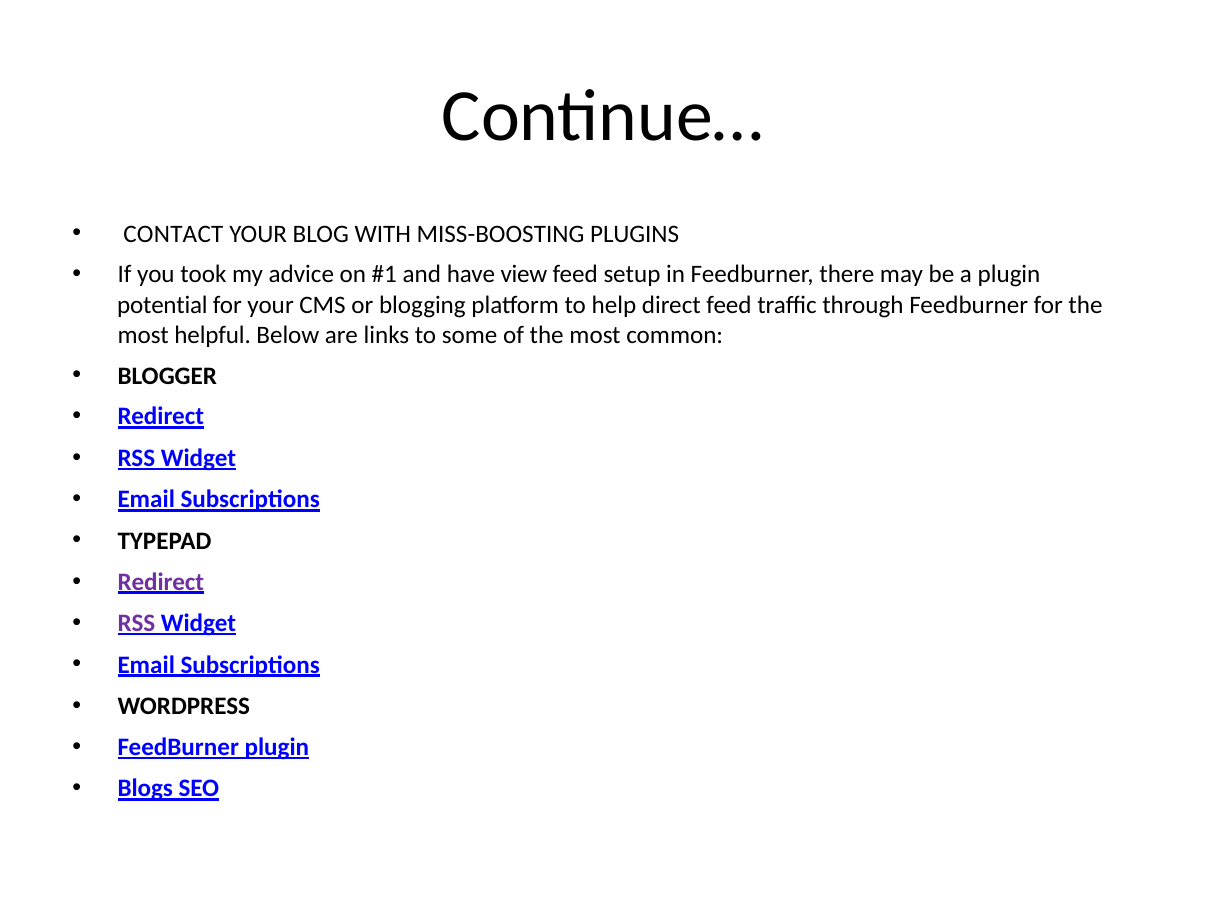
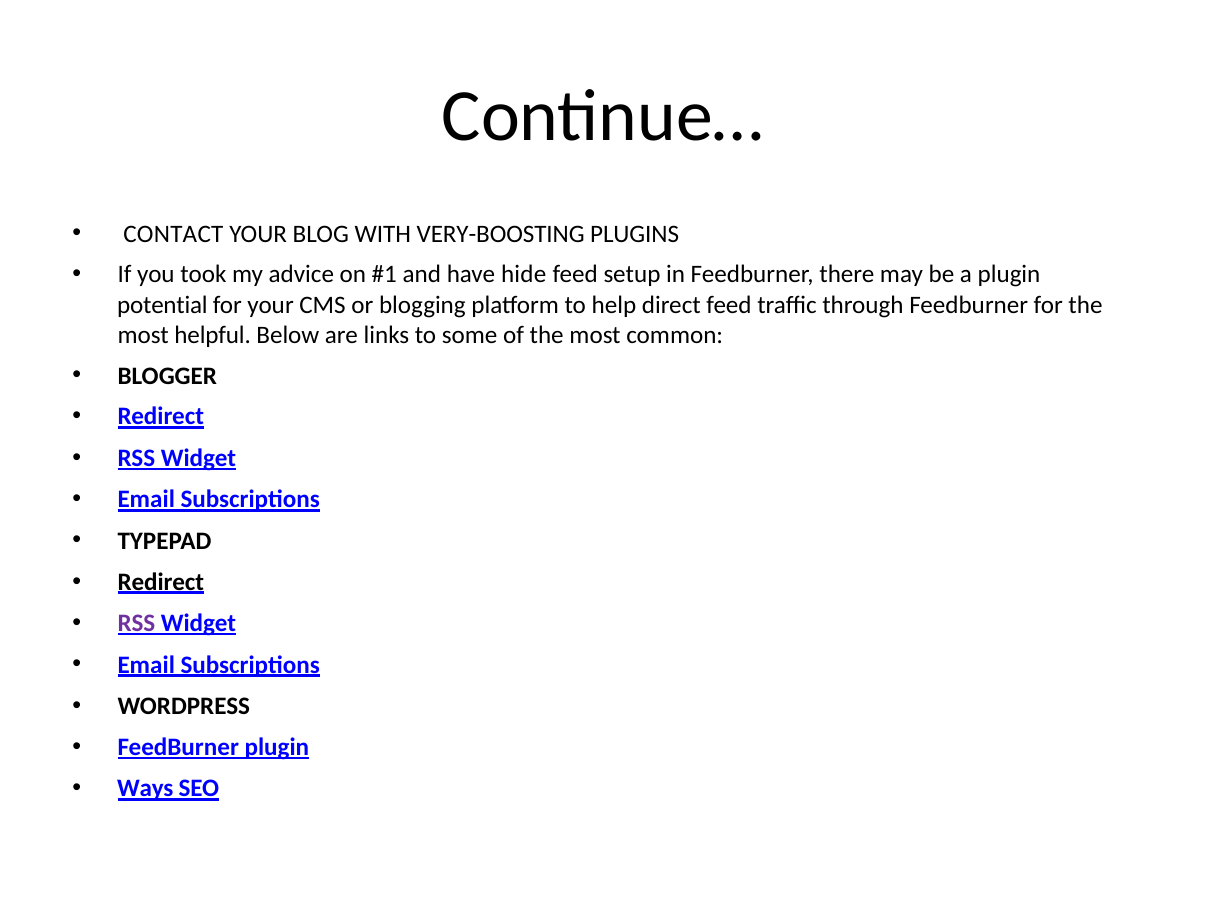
MISS-BOOSTING: MISS-BOOSTING -> VERY-BOOSTING
view: view -> hide
Redirect at (161, 582) colour: purple -> black
Blogs: Blogs -> Ways
